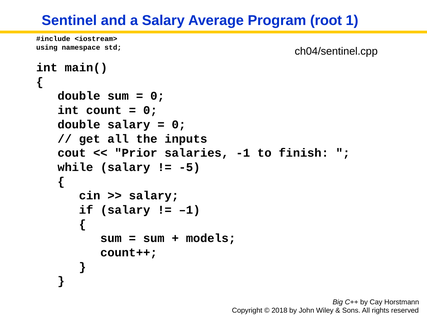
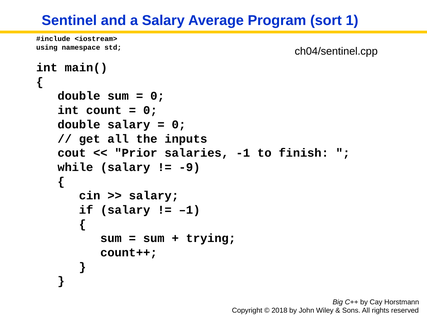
root: root -> sort
-5: -5 -> -9
models: models -> trying
